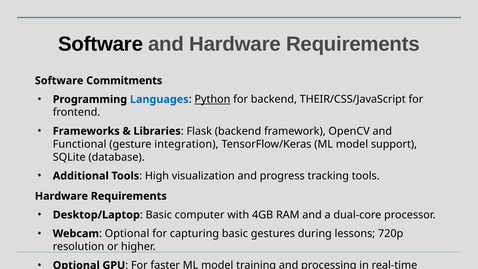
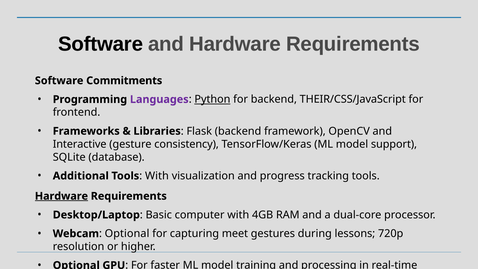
Languages colour: blue -> purple
Functional: Functional -> Interactive
integration: integration -> consistency
High at (157, 176): High -> With
Hardware at (61, 196) underline: none -> present
capturing basic: basic -> meet
